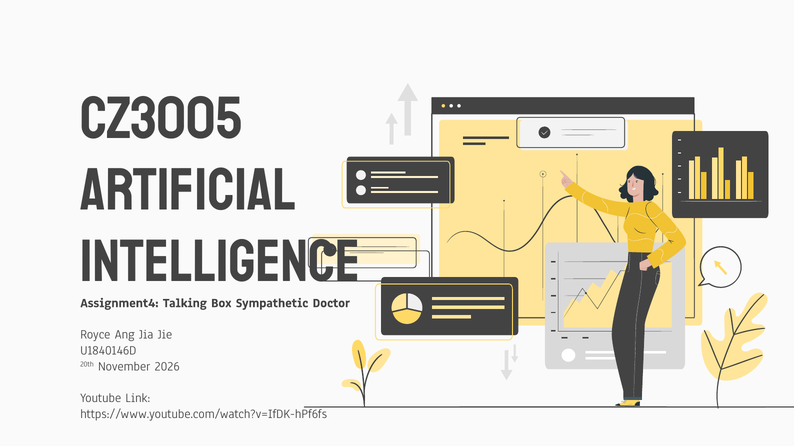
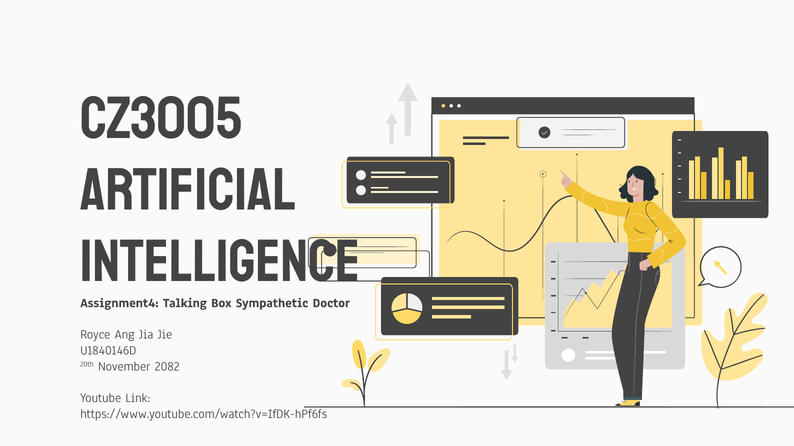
2026: 2026 -> 2082
